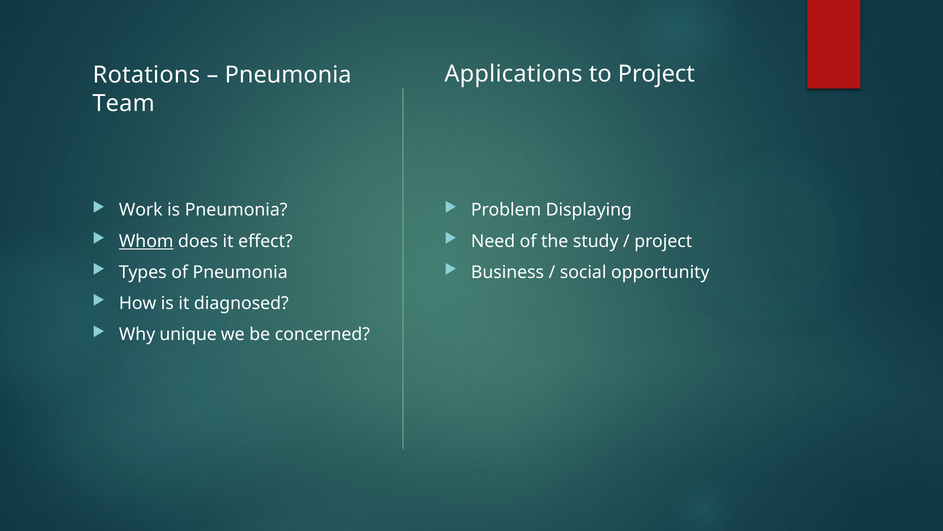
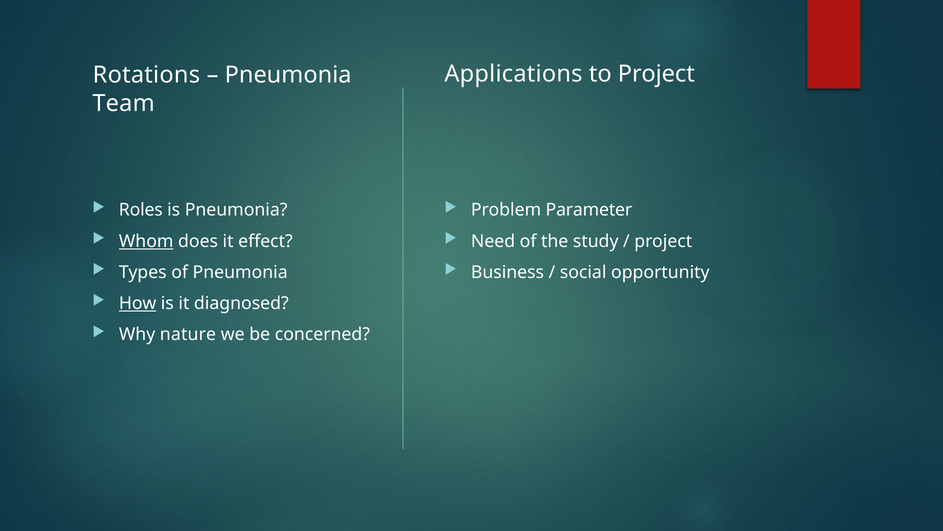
Work: Work -> Roles
Displaying: Displaying -> Parameter
How underline: none -> present
unique: unique -> nature
